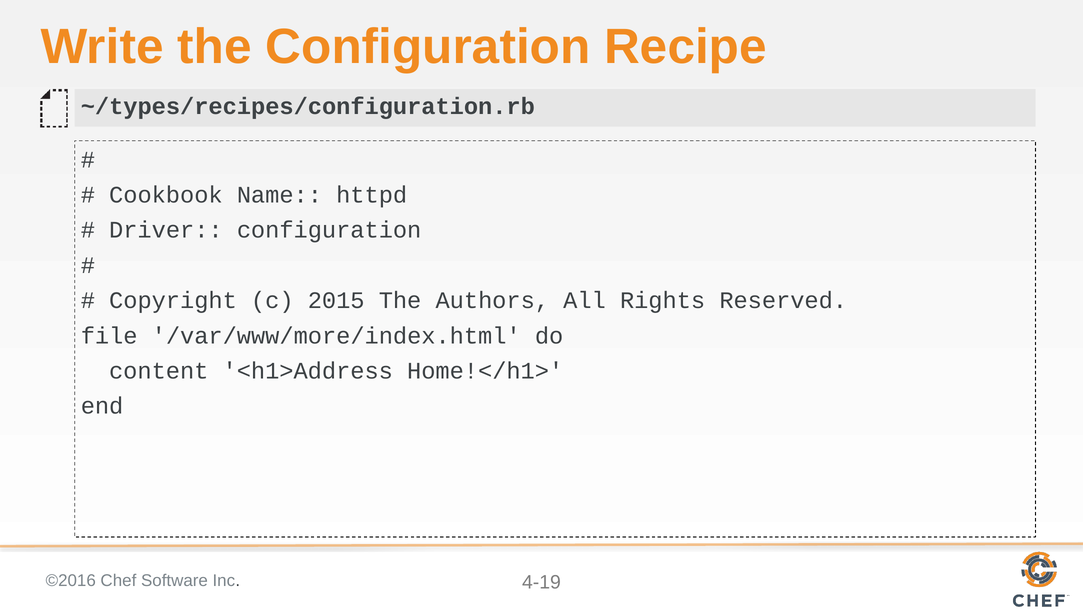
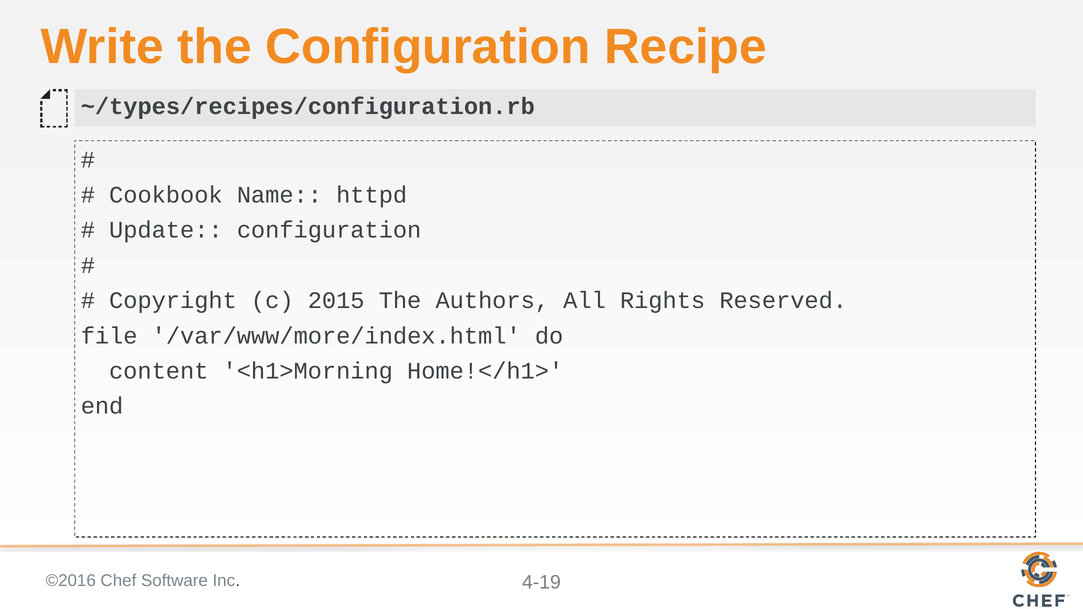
Driver: Driver -> Update
<h1>Address: <h1>Address -> <h1>Morning
